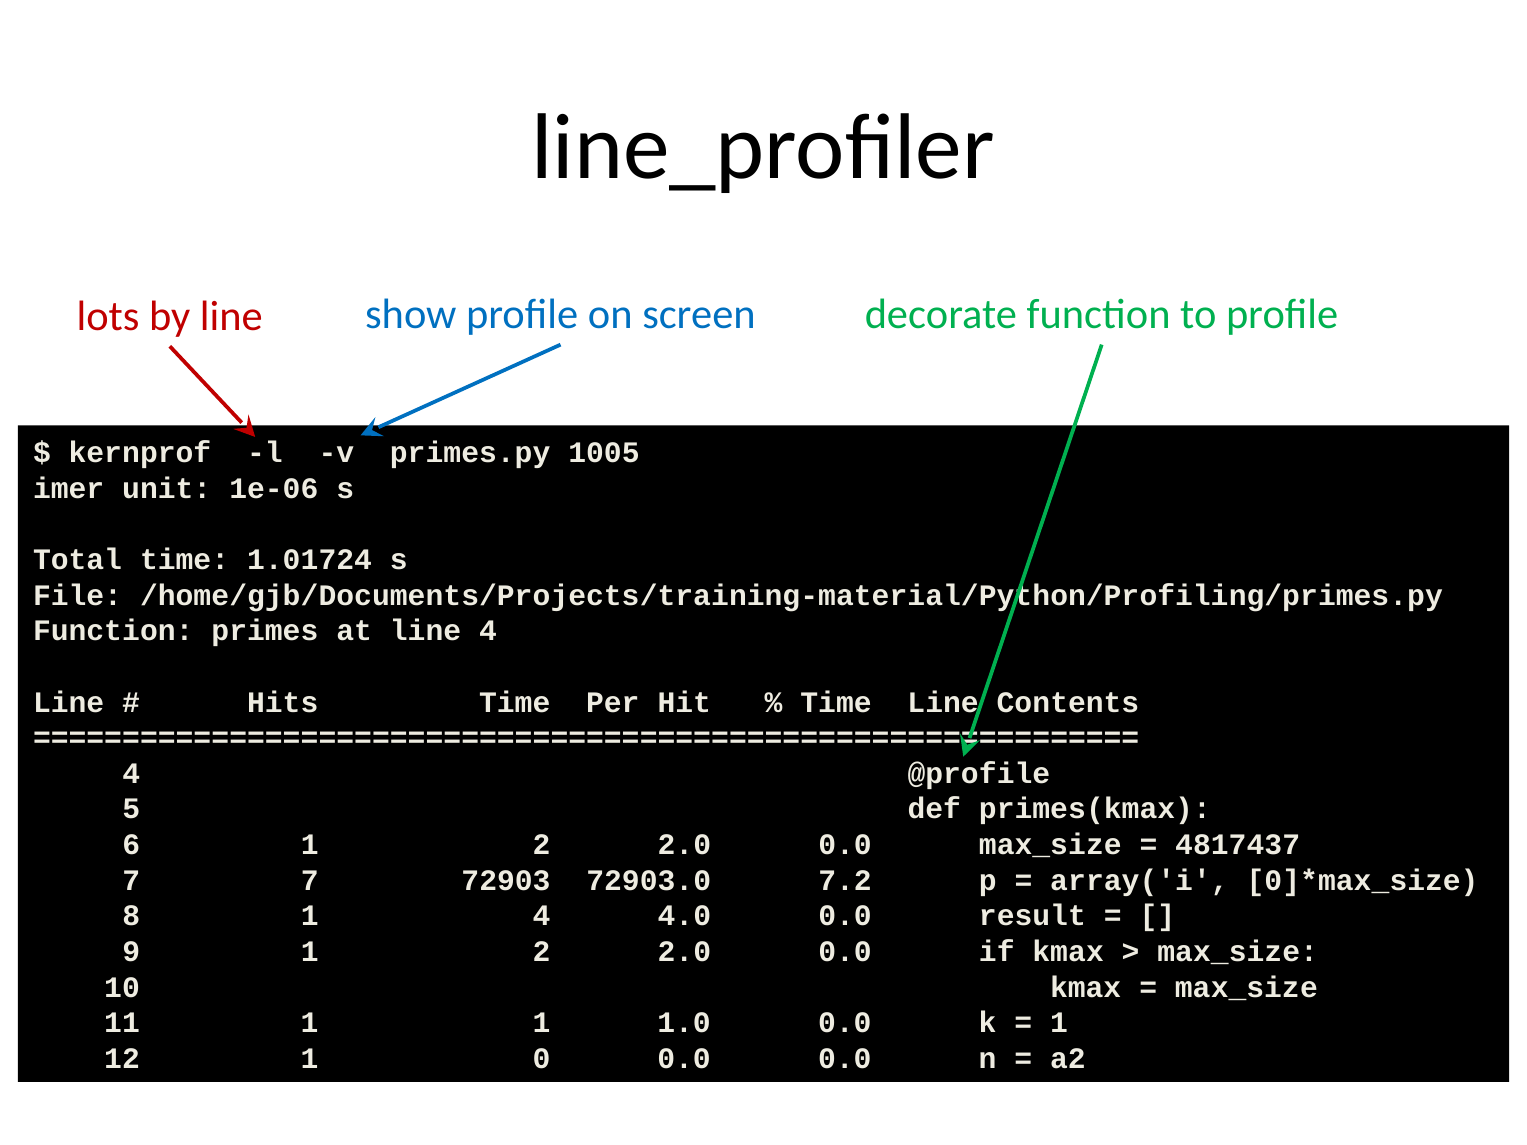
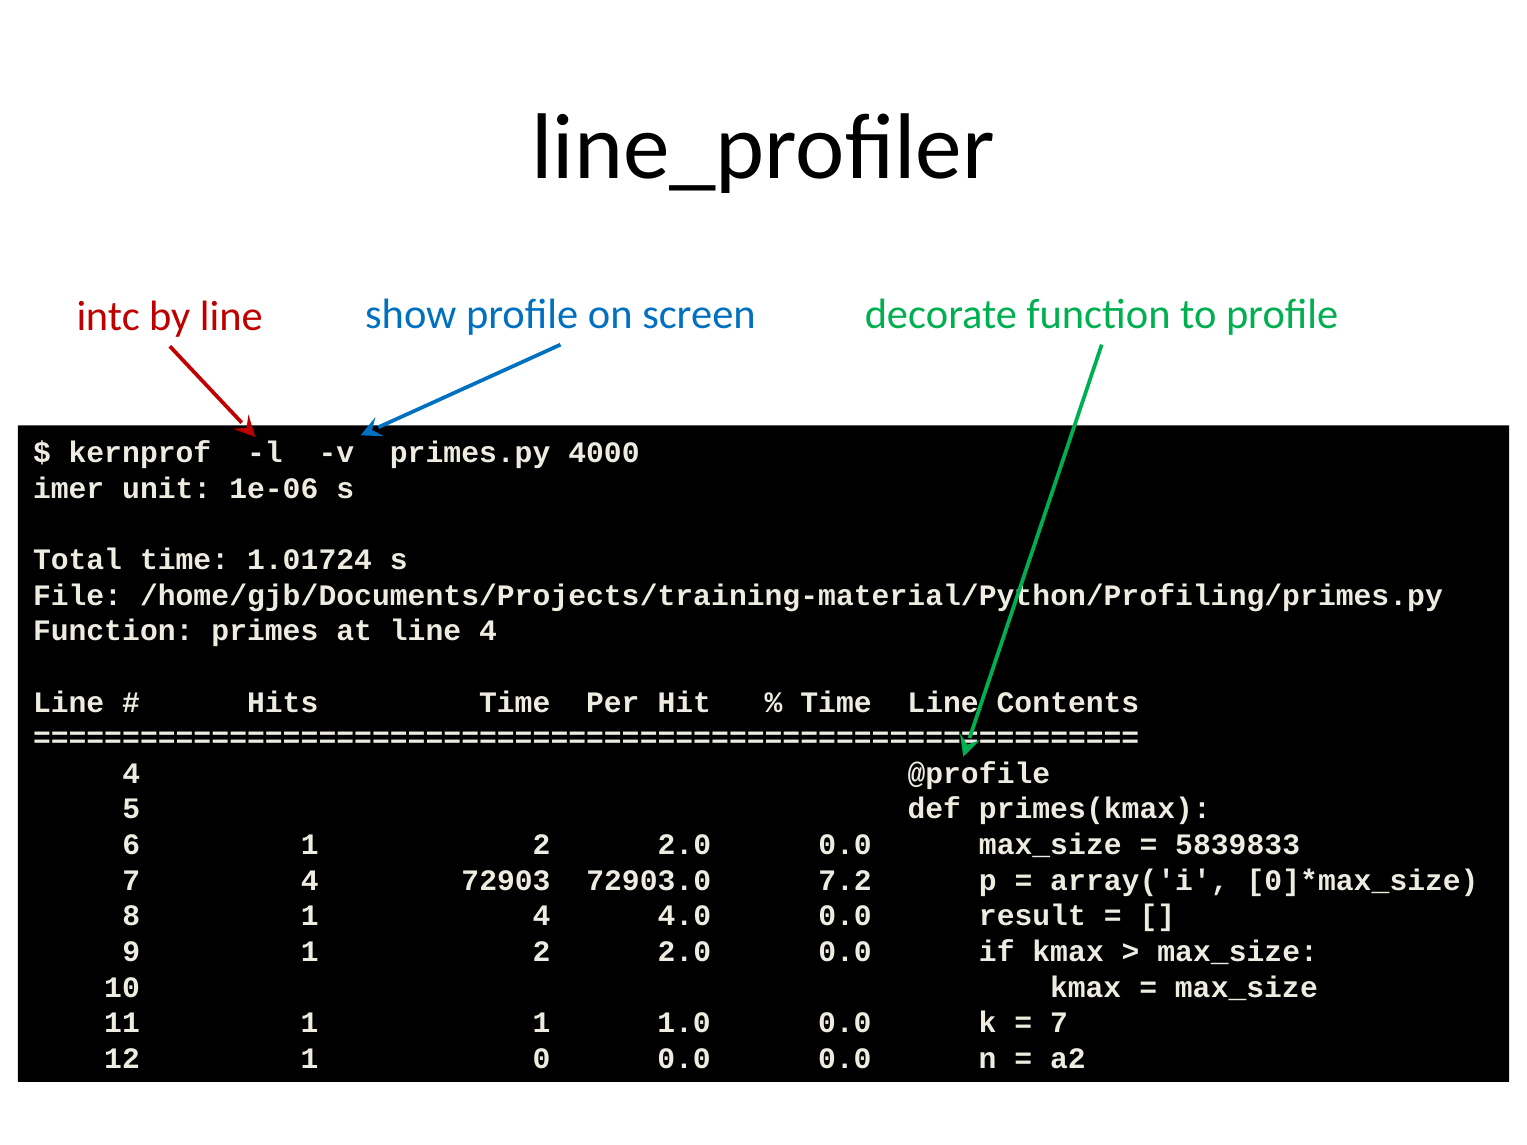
lots: lots -> intc
1005: 1005 -> 4000
4817437: 4817437 -> 5839833
7 7: 7 -> 4
1 at (1059, 1023): 1 -> 7
